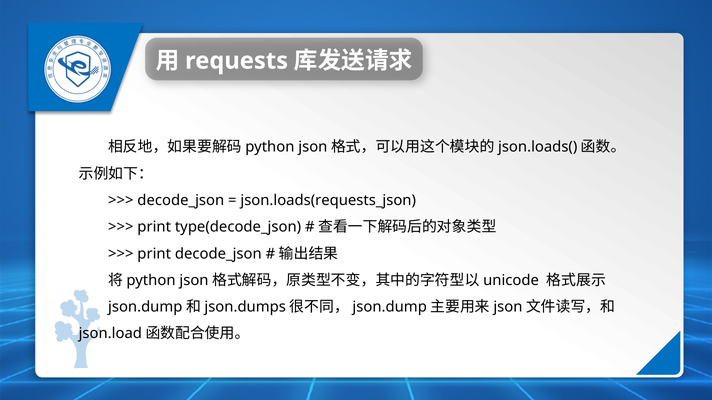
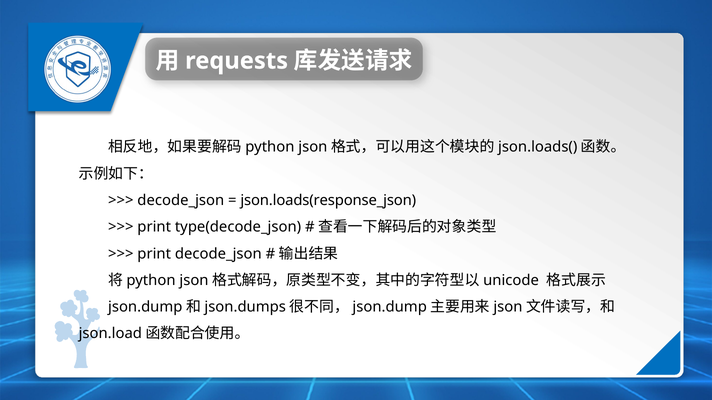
json.loads(requests_json: json.loads(requests_json -> json.loads(response_json
